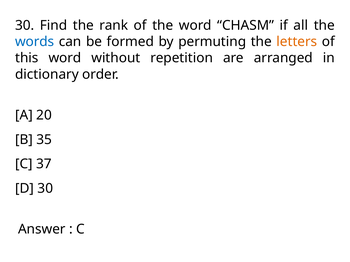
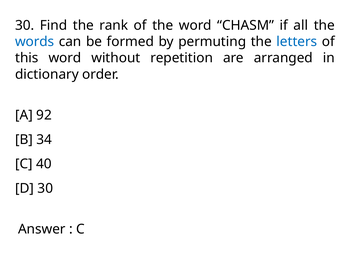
letters colour: orange -> blue
20: 20 -> 92
35: 35 -> 34
37: 37 -> 40
